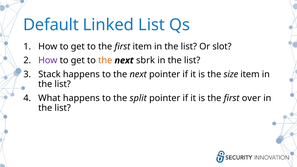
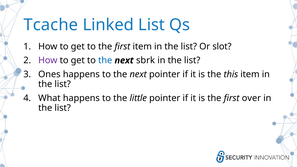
Default: Default -> Tcache
the at (105, 60) colour: orange -> blue
Stack: Stack -> Ones
size: size -> this
split: split -> little
